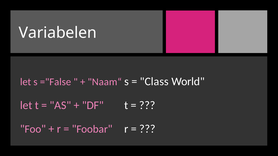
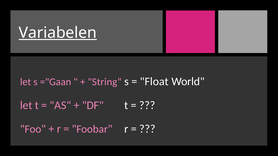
Variabelen underline: none -> present
="False: ="False -> ="Gaan
Naam“: Naam“ -> String“
Class: Class -> Float
